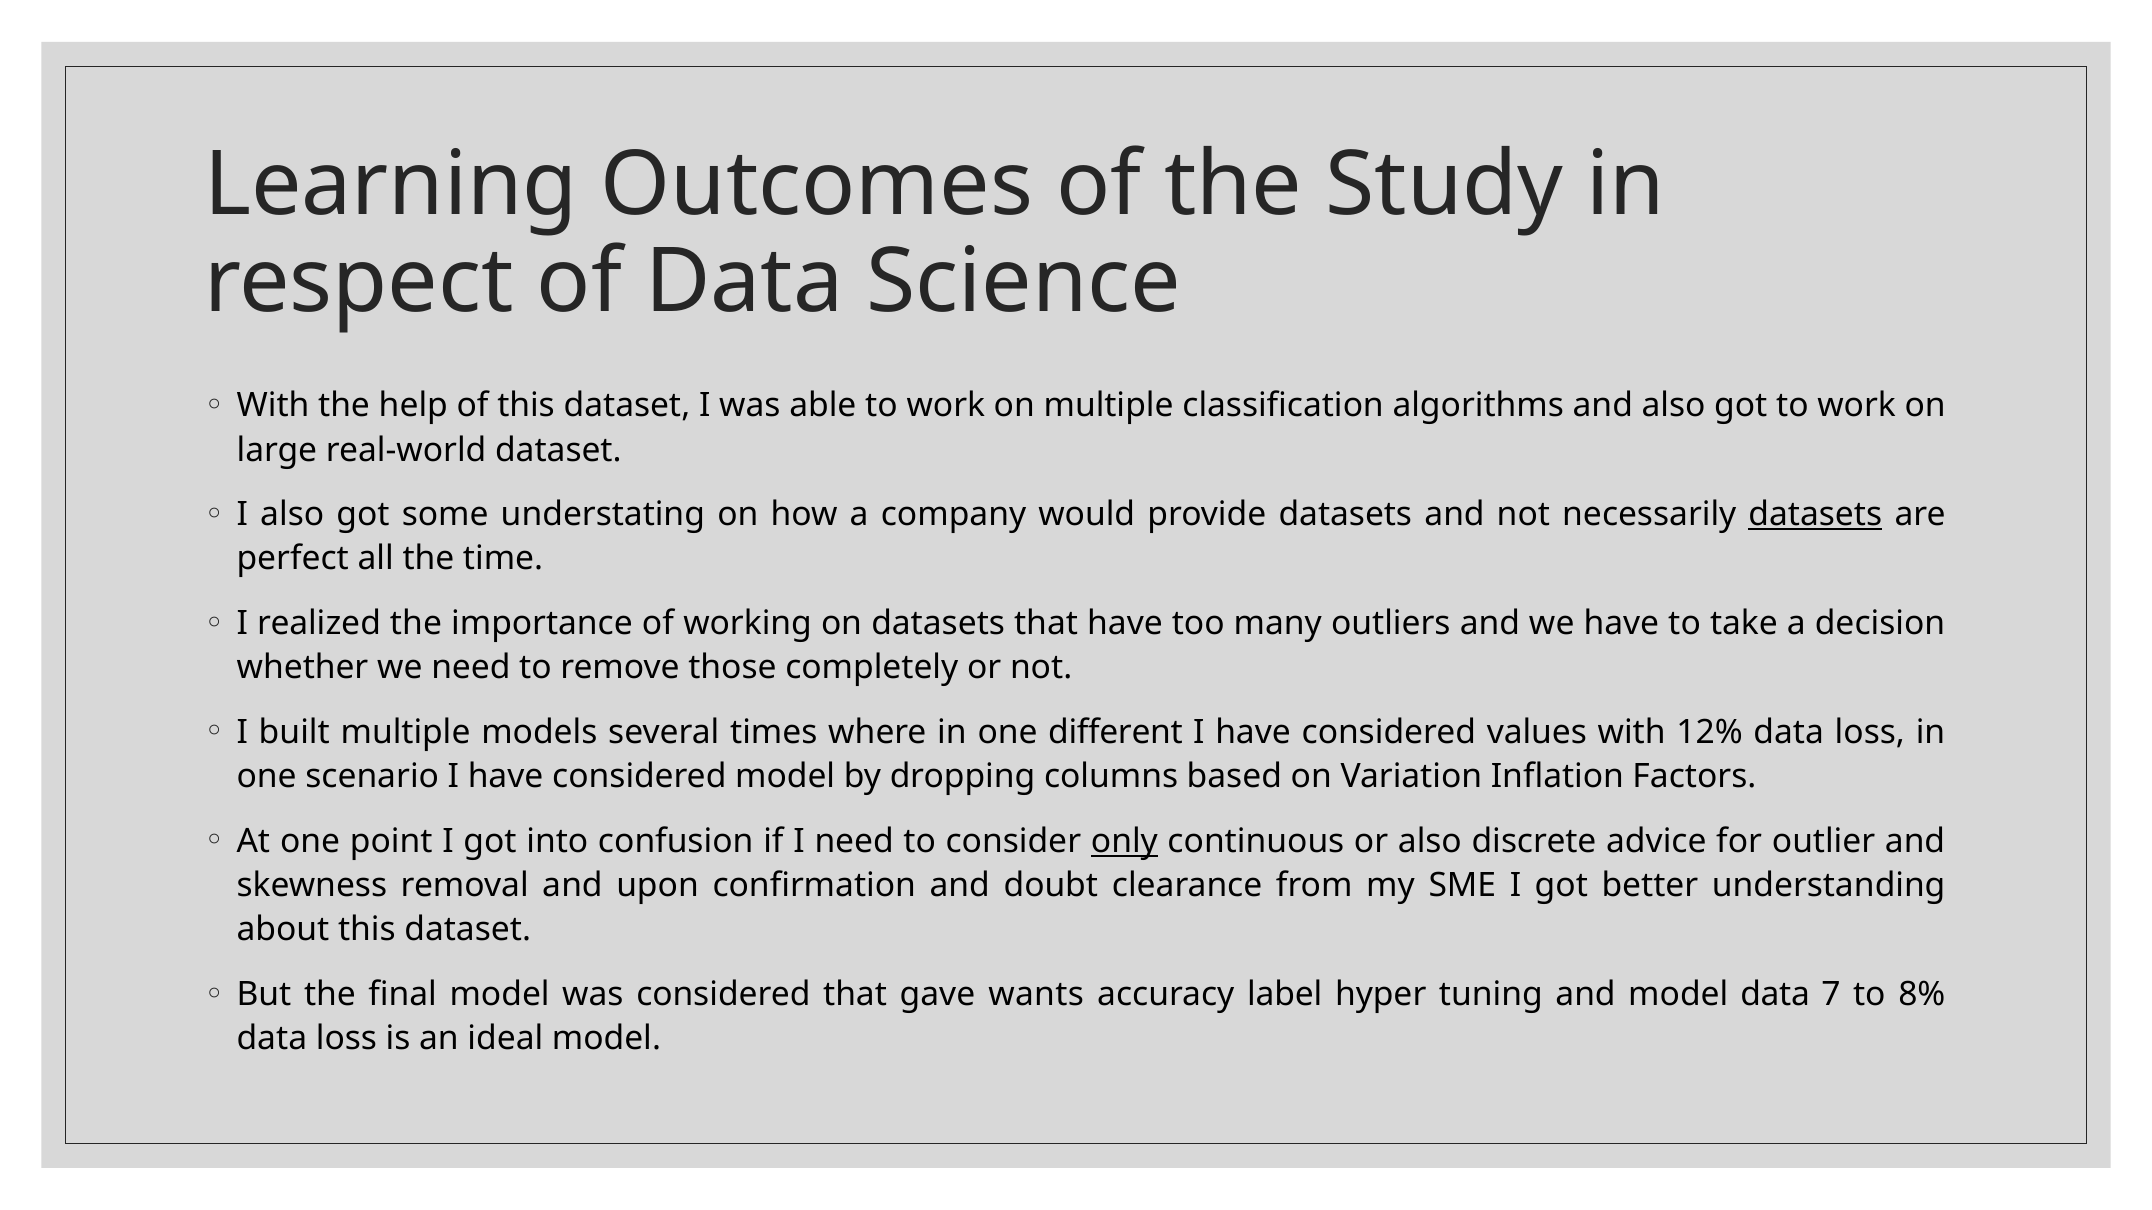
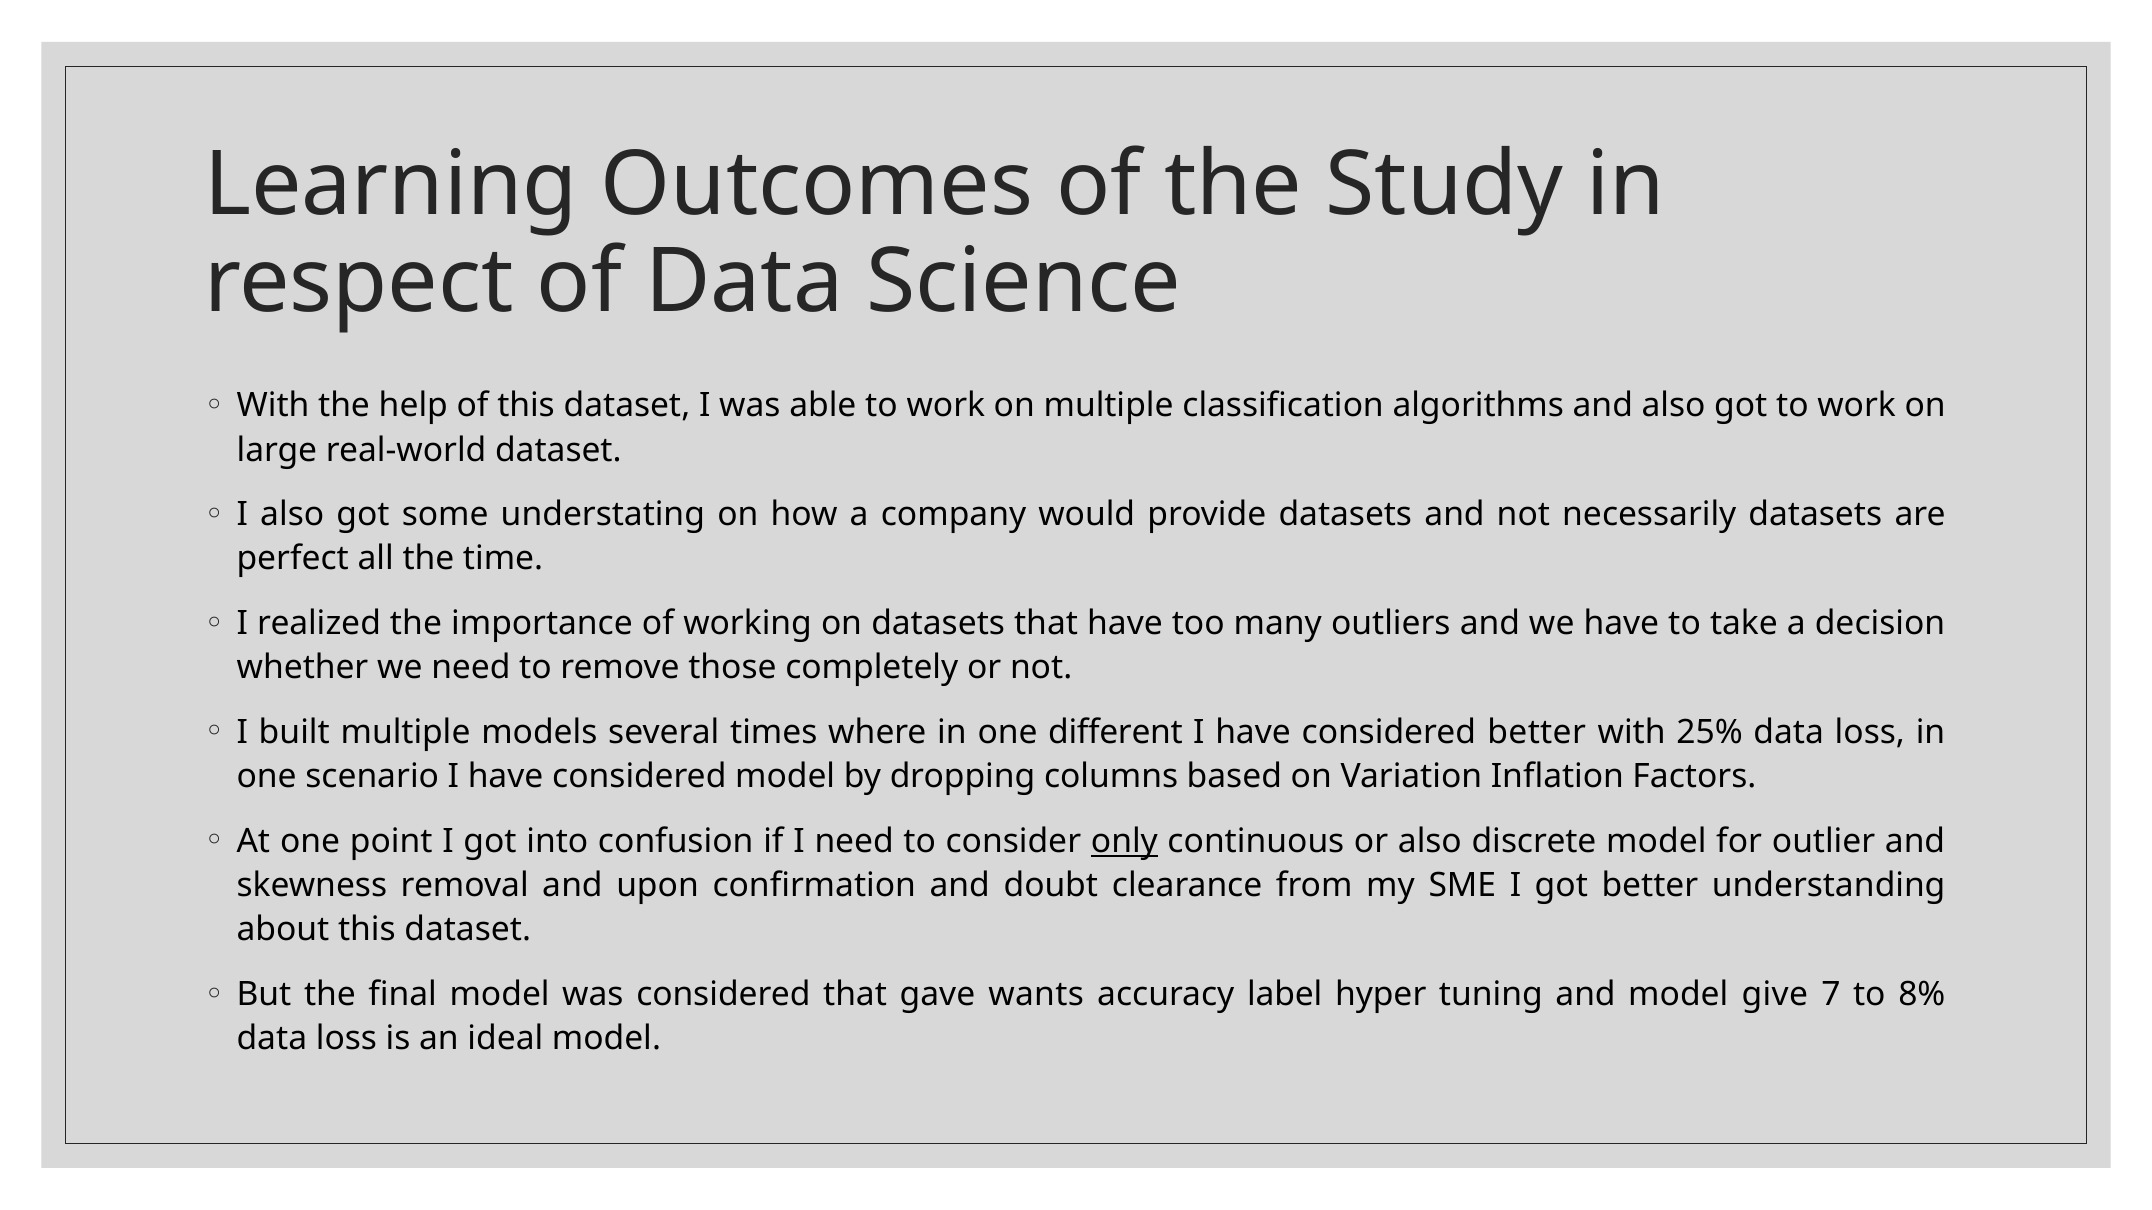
datasets at (1815, 515) underline: present -> none
considered values: values -> better
12%: 12% -> 25%
discrete advice: advice -> model
model data: data -> give
